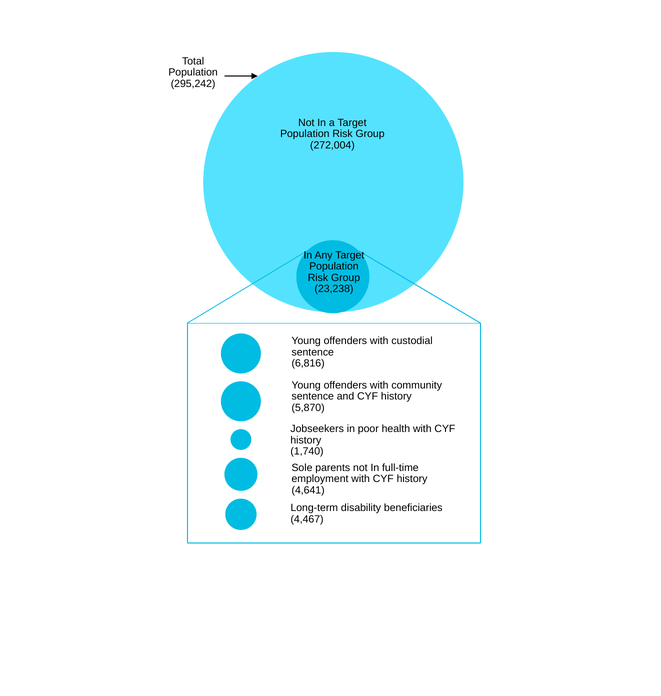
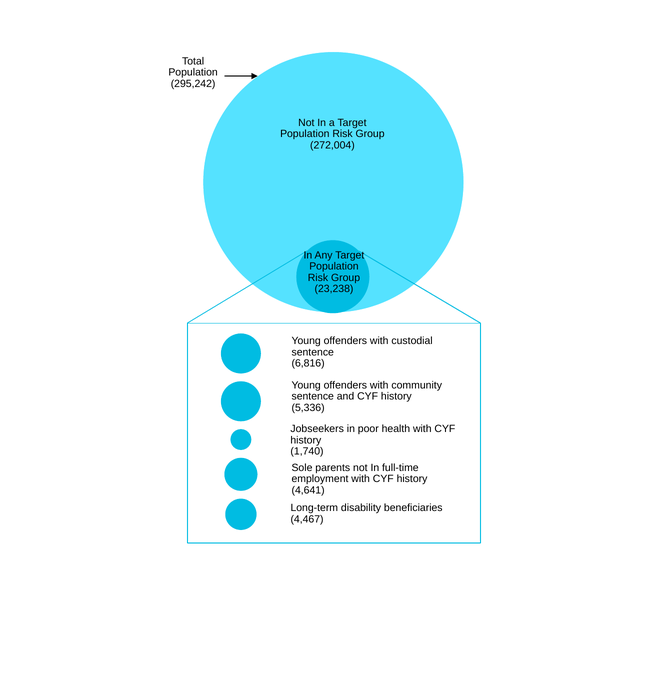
5,870: 5,870 -> 5,336
